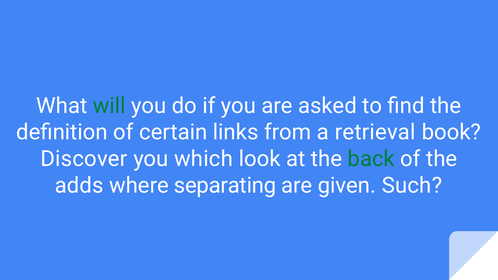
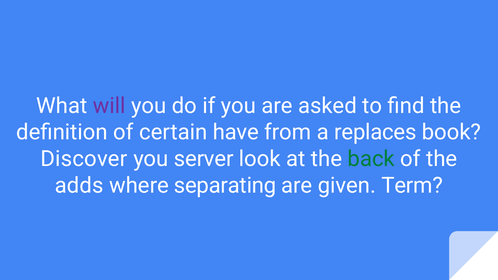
will colour: green -> purple
links: links -> have
retrieval: retrieval -> replaces
which: which -> server
Such: Such -> Term
